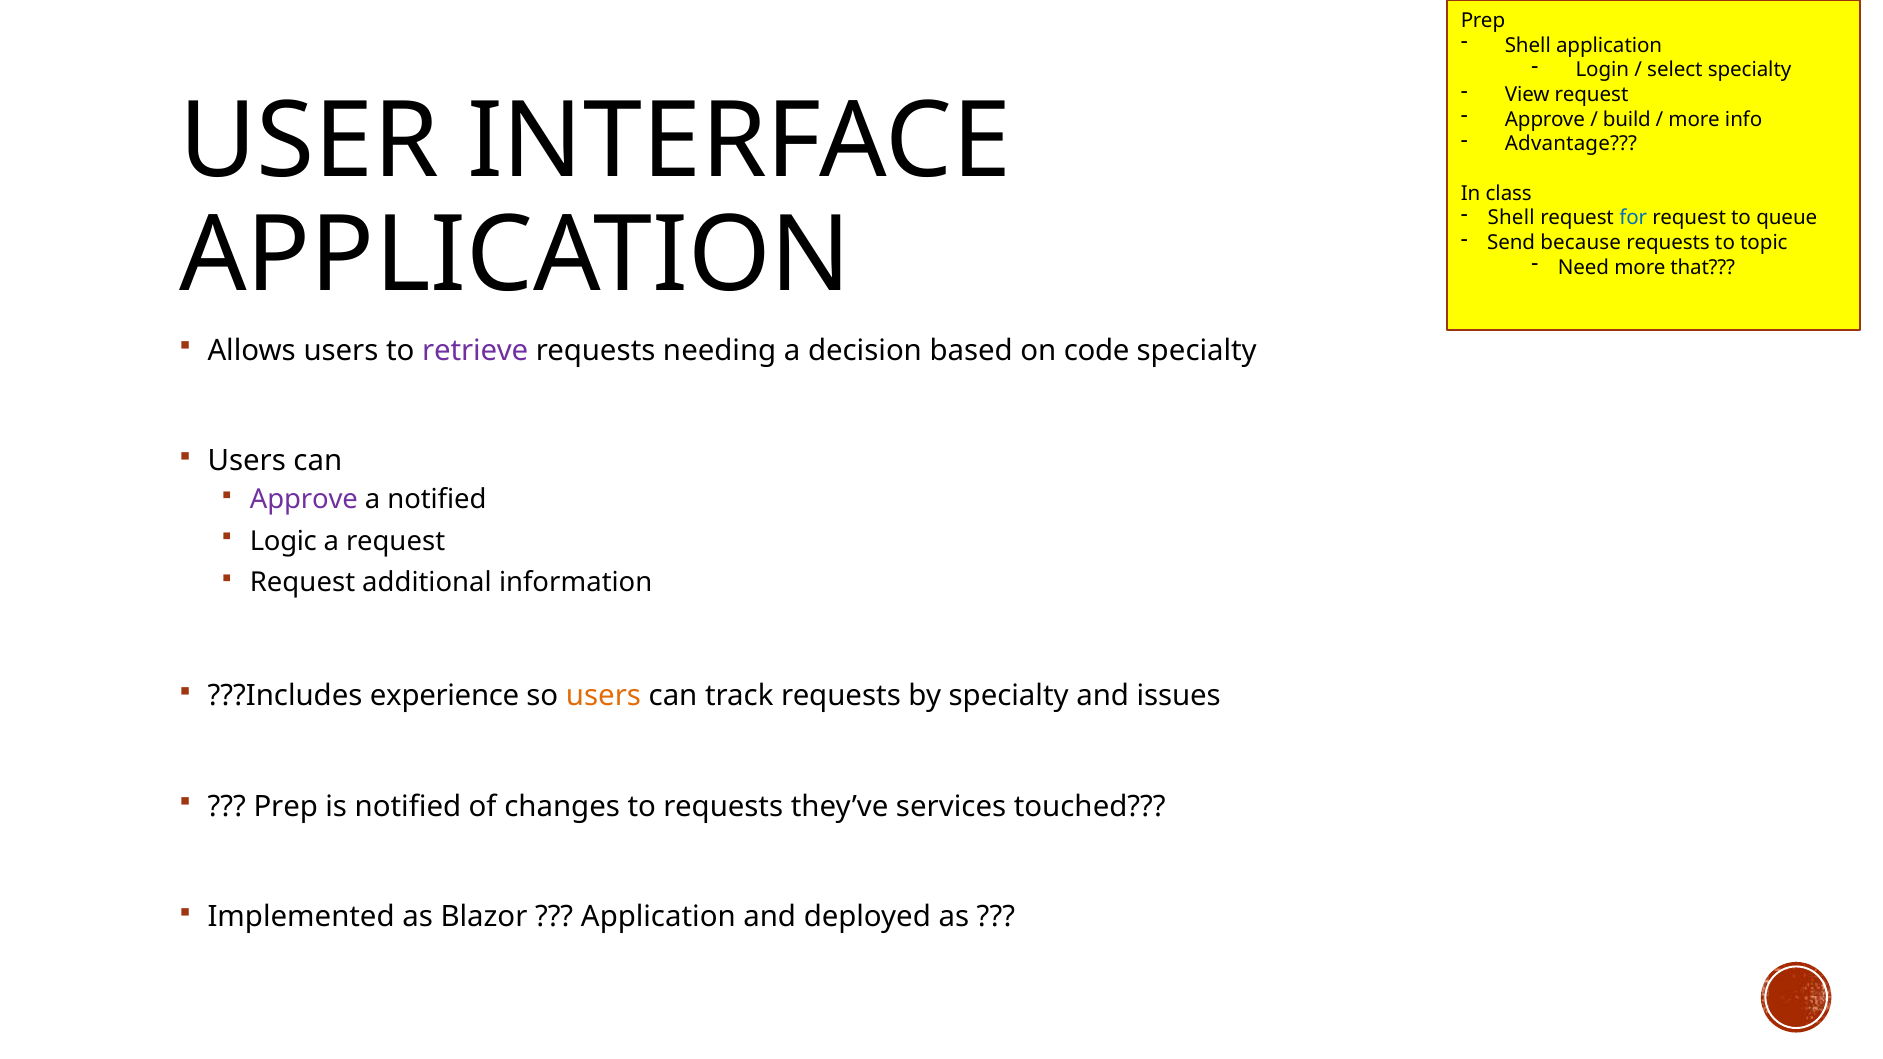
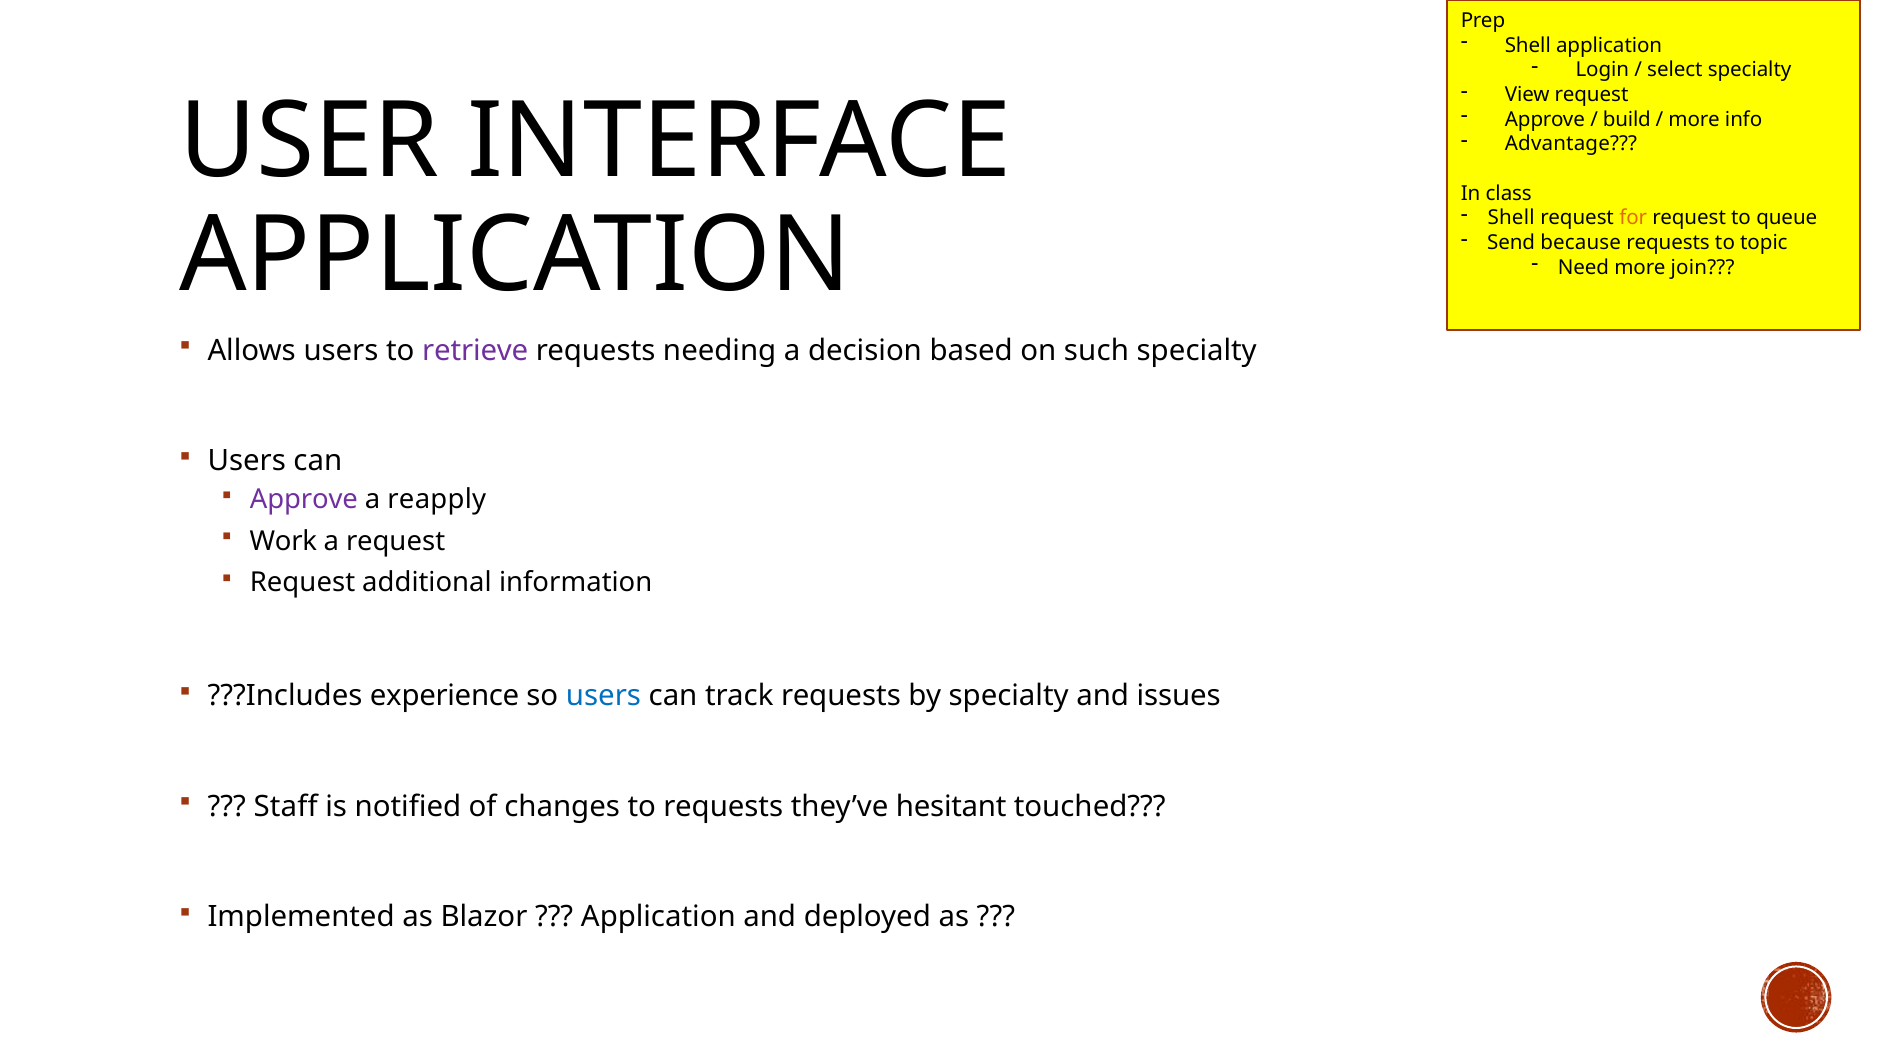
for colour: blue -> orange
that: that -> join
code: code -> such
a notified: notified -> reapply
Logic: Logic -> Work
users at (604, 696) colour: orange -> blue
Prep at (286, 807): Prep -> Staff
services: services -> hesitant
